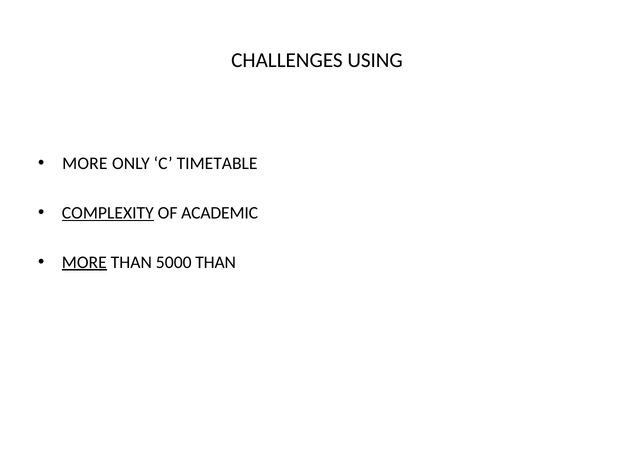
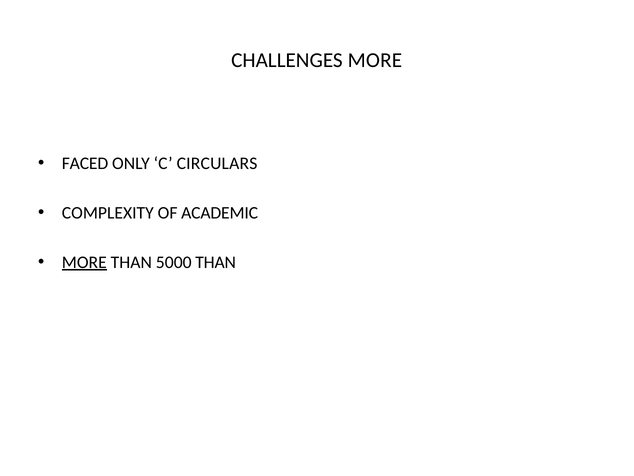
CHALLENGES USING: USING -> MORE
MORE at (85, 163): MORE -> FACED
TIMETABLE: TIMETABLE -> CIRCULARS
COMPLEXITY underline: present -> none
